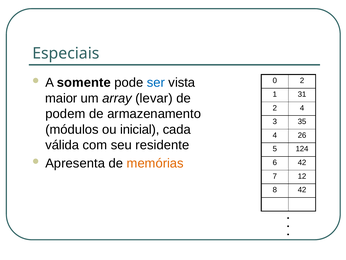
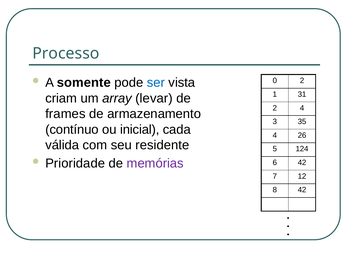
Especiais: Especiais -> Processo
maior: maior -> criam
podem: podem -> frames
módulos: módulos -> contínuo
Apresenta: Apresenta -> Prioridade
memórias colour: orange -> purple
